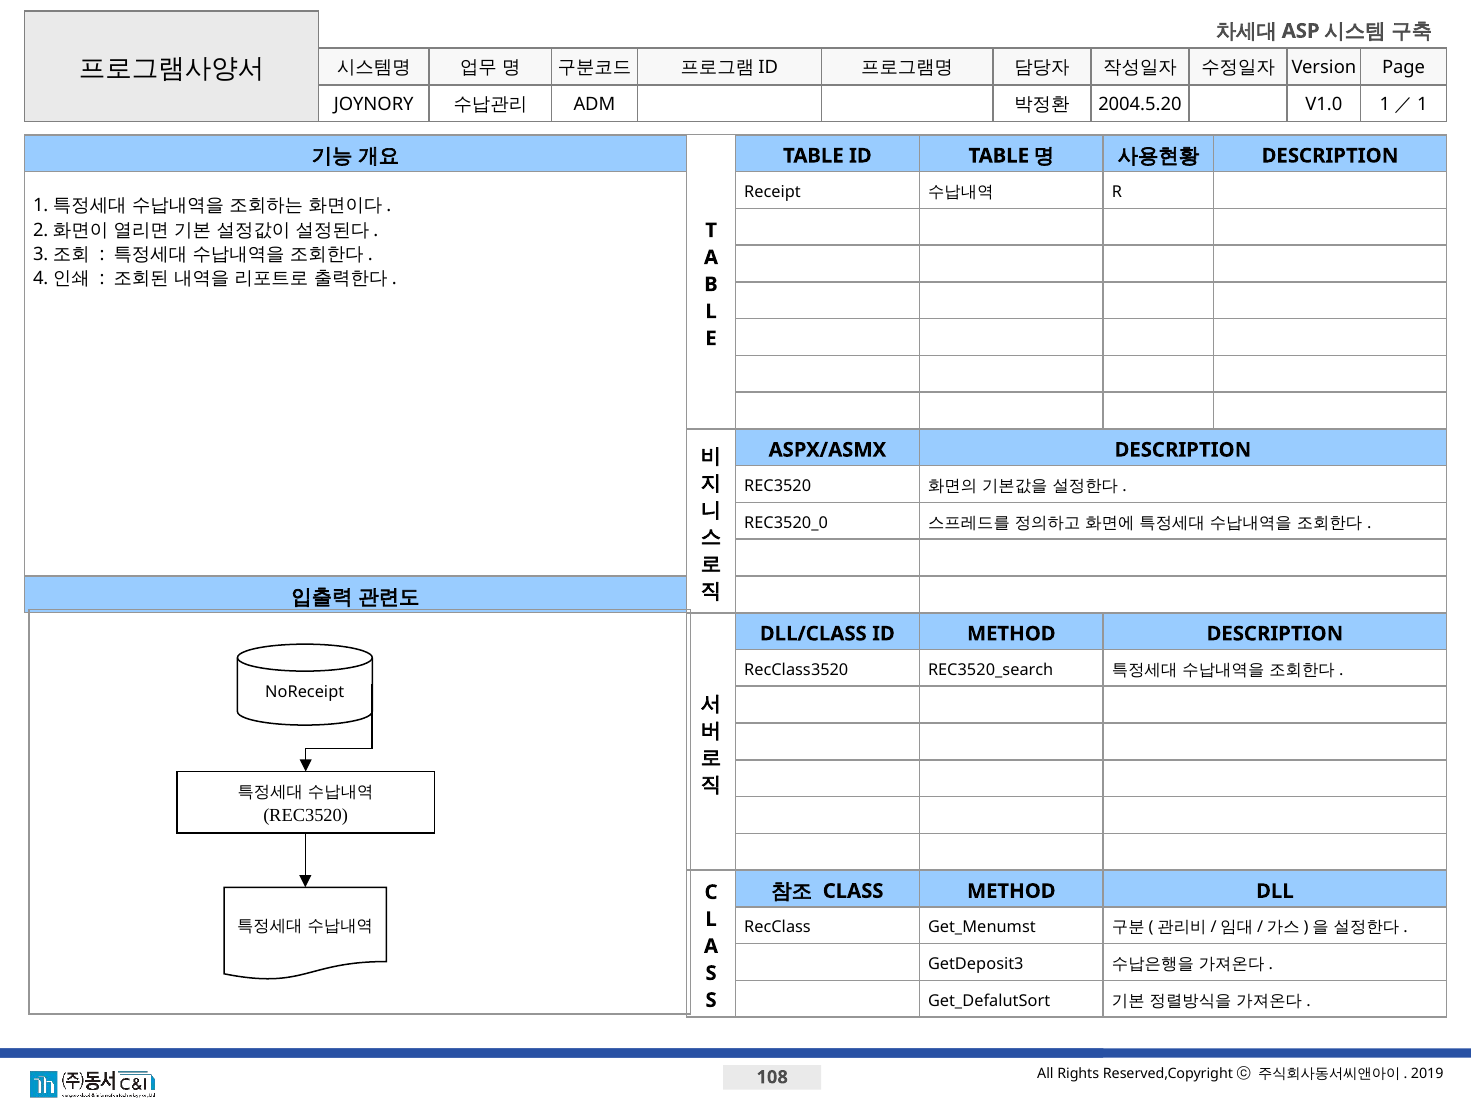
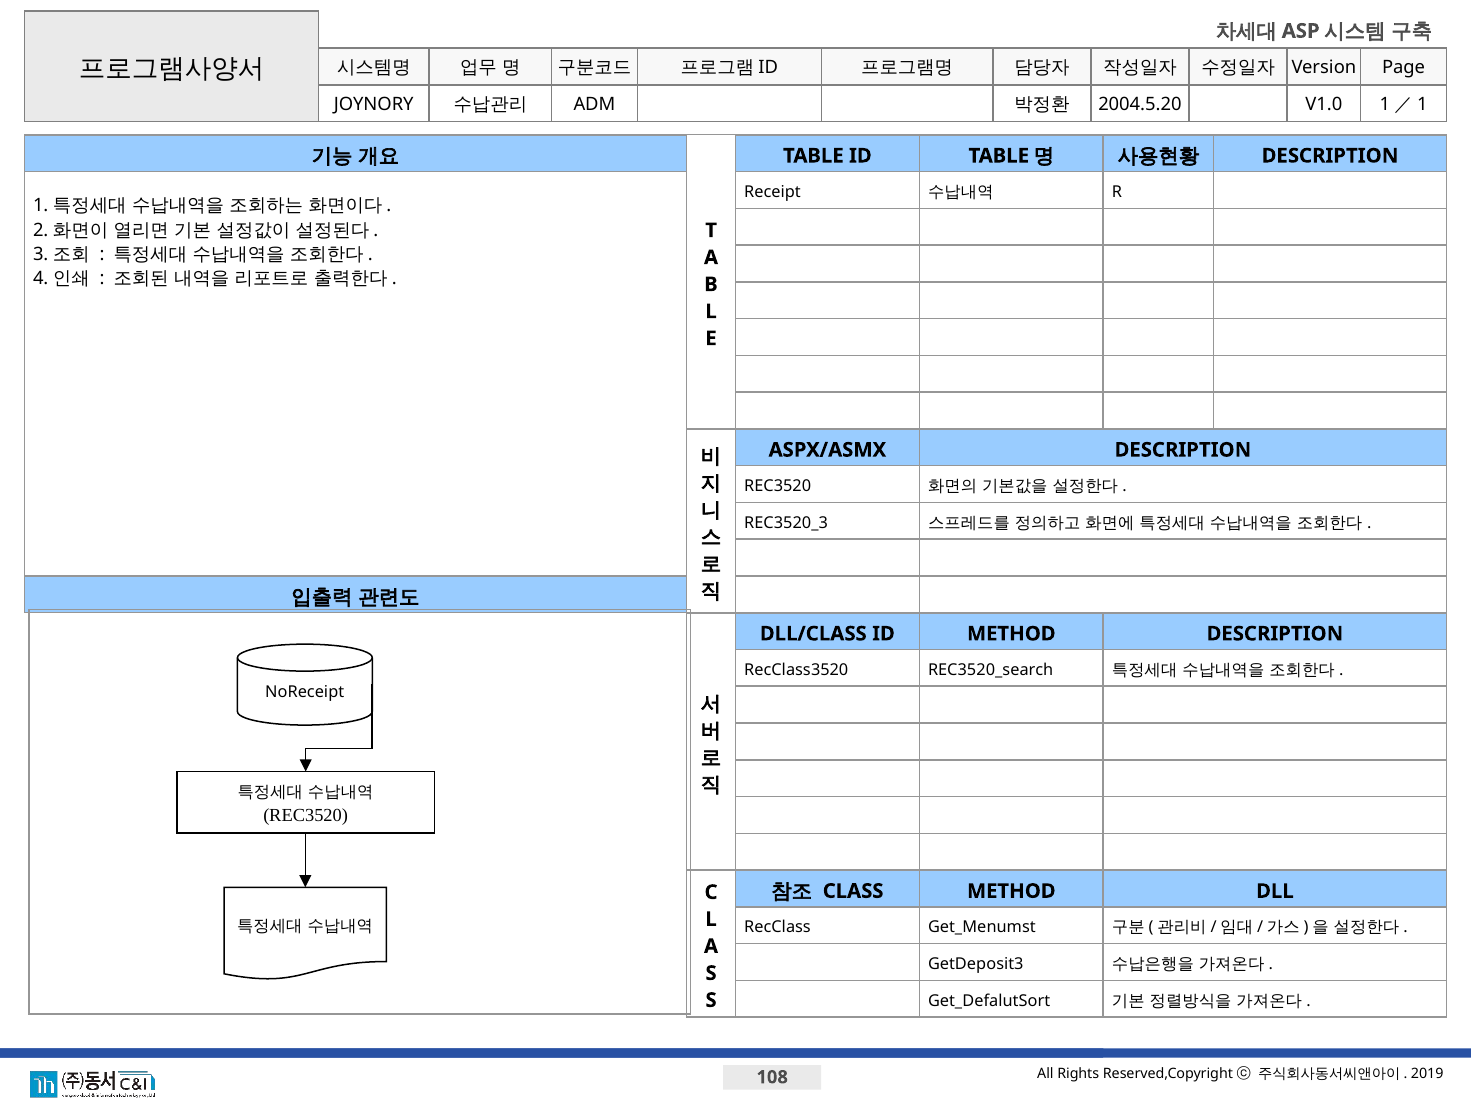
REC3520_0: REC3520_0 -> REC3520_3
